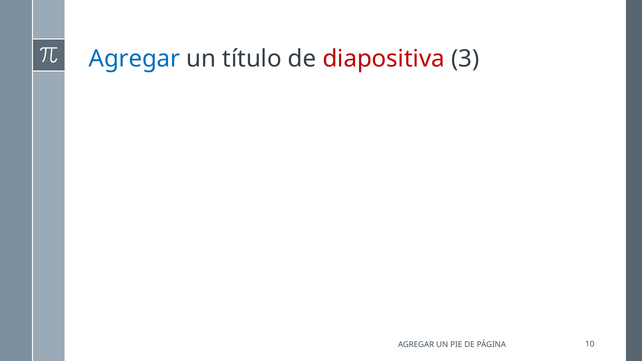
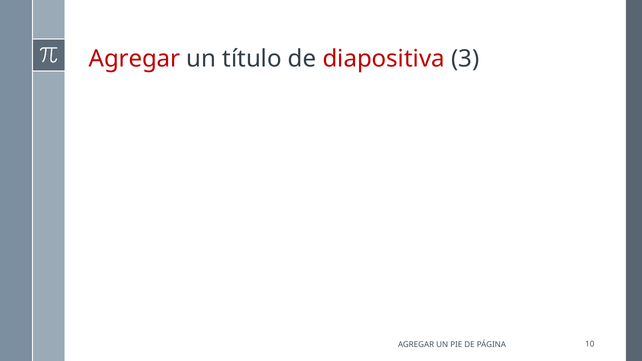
Agregar at (135, 59) colour: blue -> red
